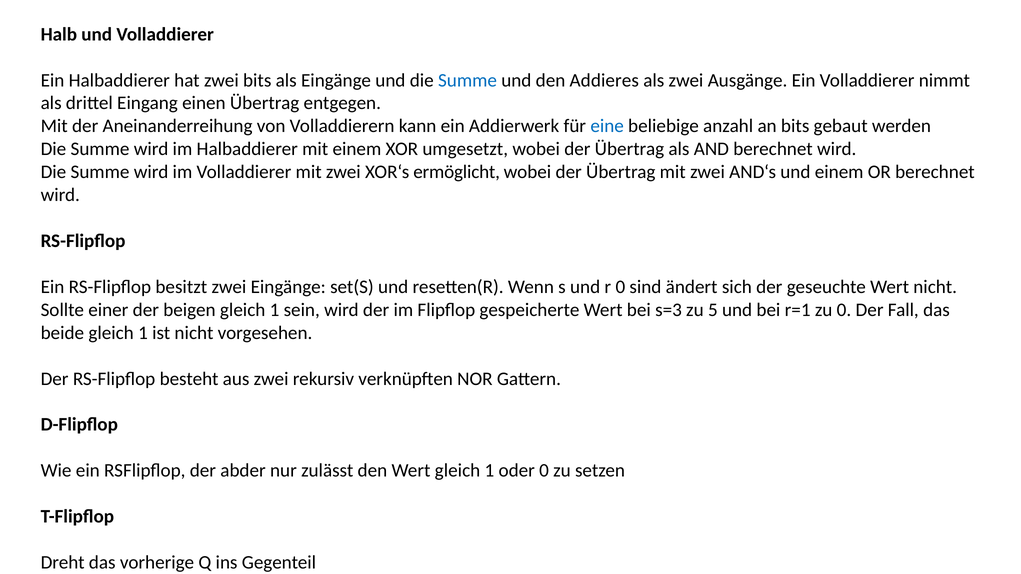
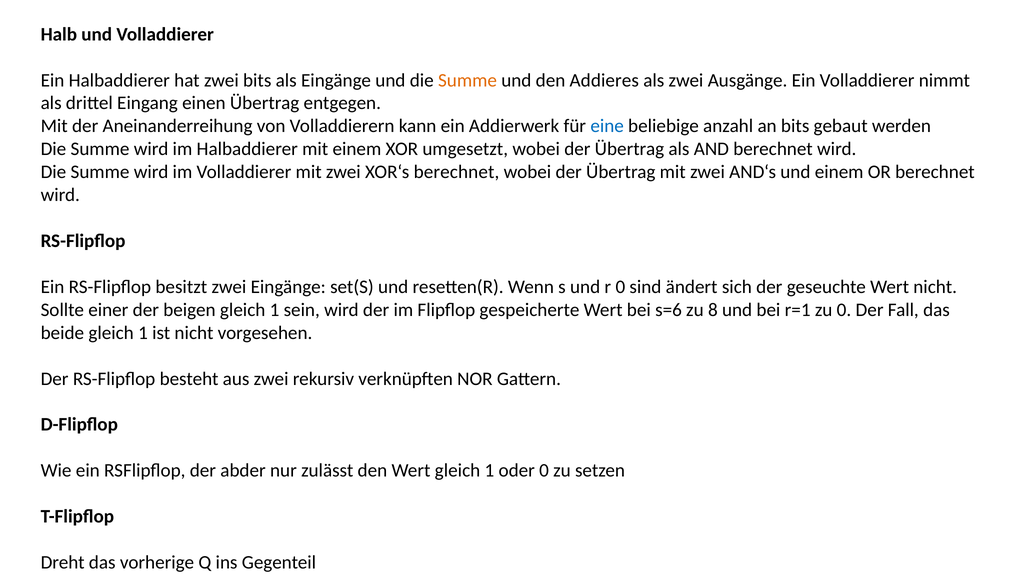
Summe at (468, 80) colour: blue -> orange
XOR‘s ermöglicht: ermöglicht -> berechnet
s=3: s=3 -> s=6
5: 5 -> 8
